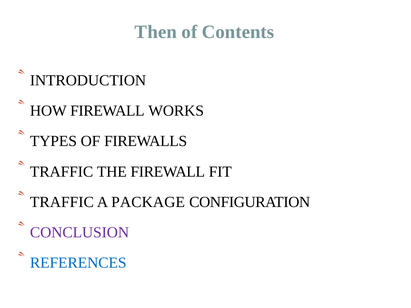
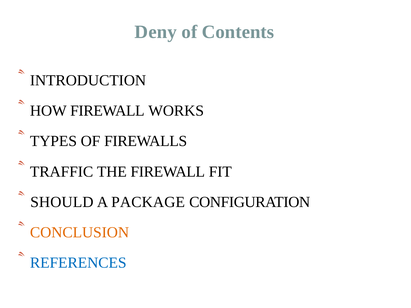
Then: Then -> Deny
TRAFFIC at (62, 202): TRAFFIC -> SHOULD
CONCLUSION colour: purple -> orange
